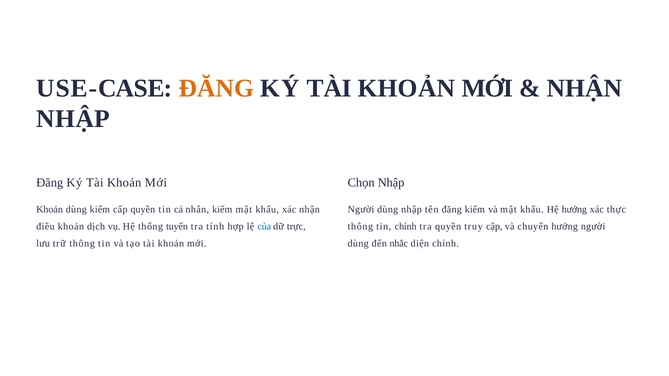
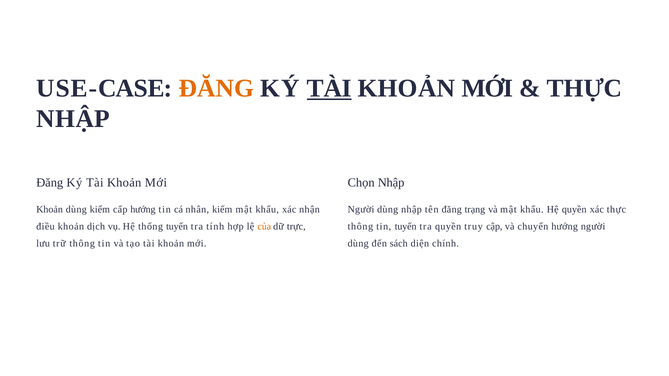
TÀI at (329, 88) underline: none -> present
NHẬN at (584, 88): NHẬN -> THỰC
cấp quyền: quyền -> hướng
đăng kiếm: kiếm -> trạng
Hệ hướng: hướng -> quyền
của colour: blue -> orange
tin chính: chính -> tuyến
nhắc: nhắc -> sách
